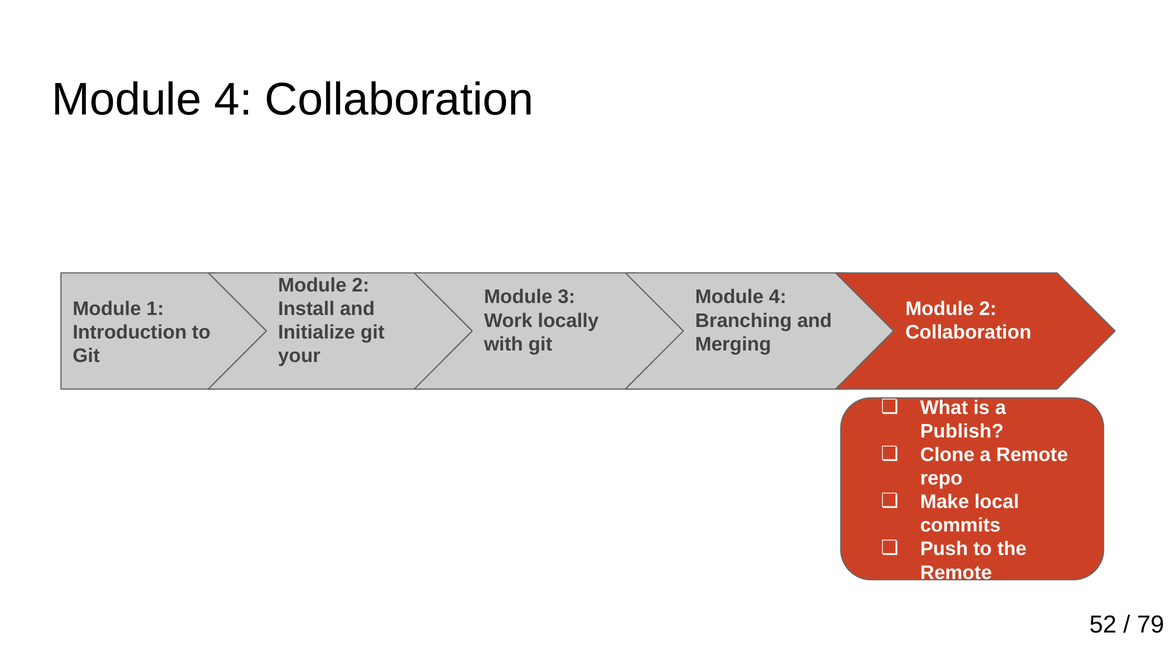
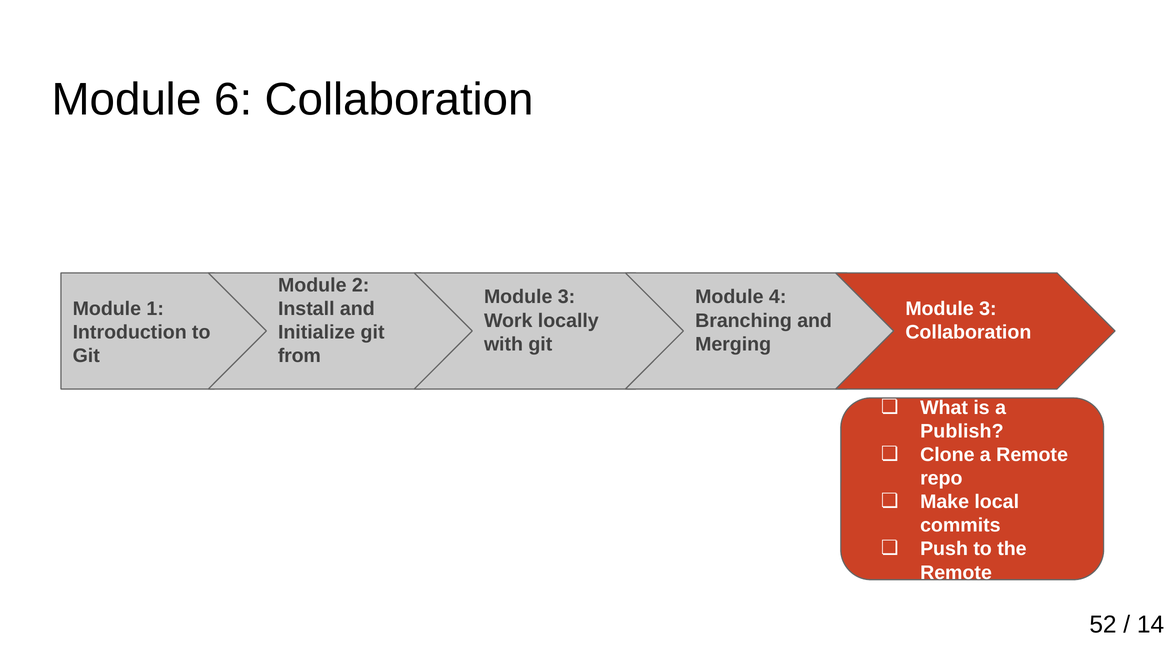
4 at (233, 100): 4 -> 6
2 at (988, 309): 2 -> 3
your: your -> from
79: 79 -> 14
